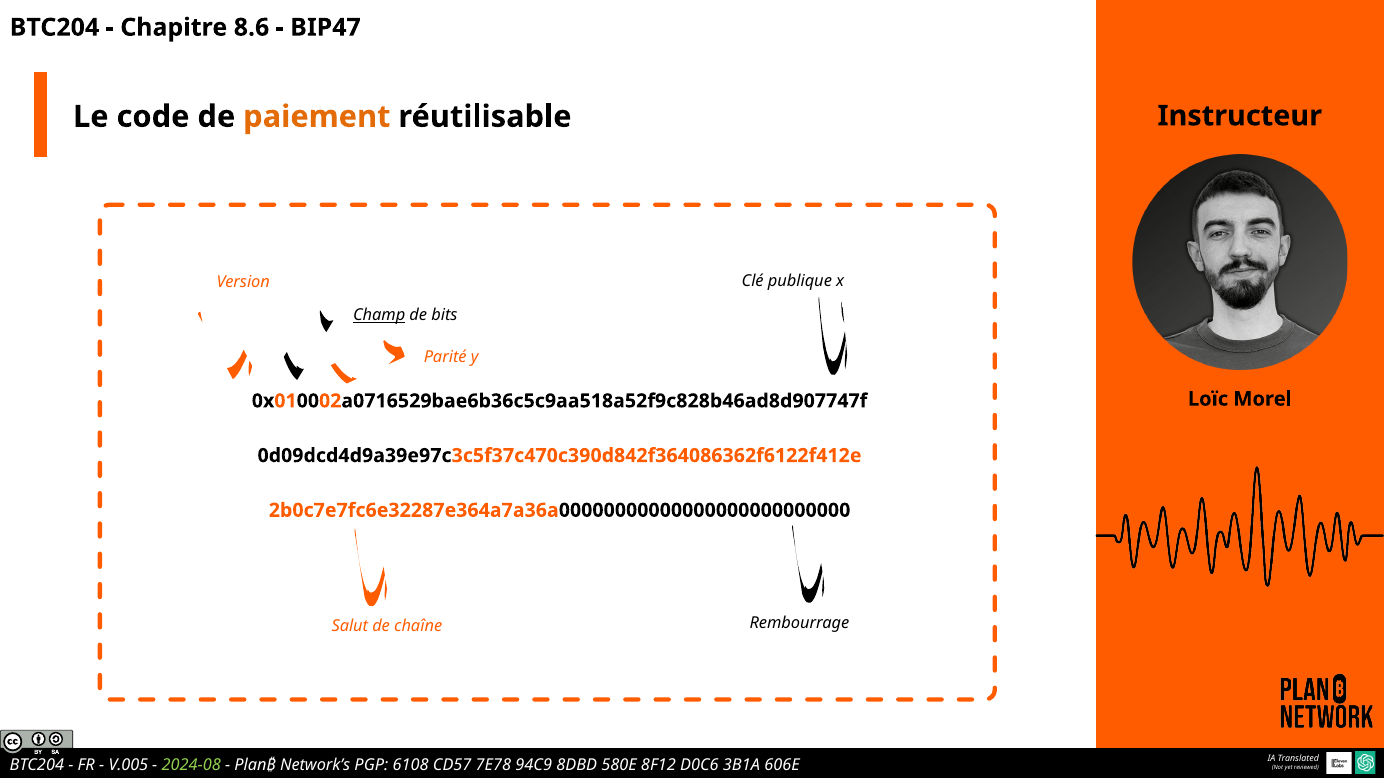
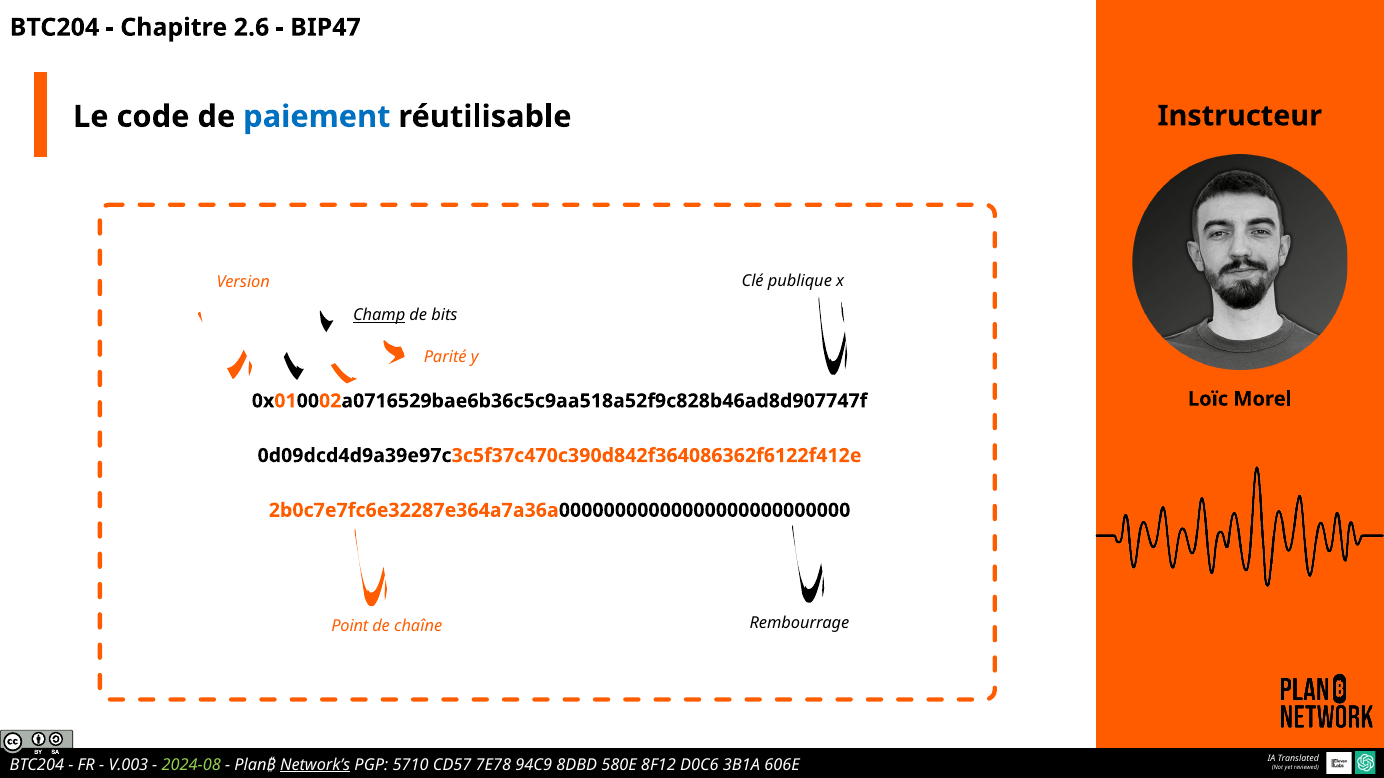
8.6: 8.6 -> 2.6
paiement colour: orange -> blue
Salut: Salut -> Point
V.005: V.005 -> V.003
Network’s underline: none -> present
6108: 6108 -> 5710
